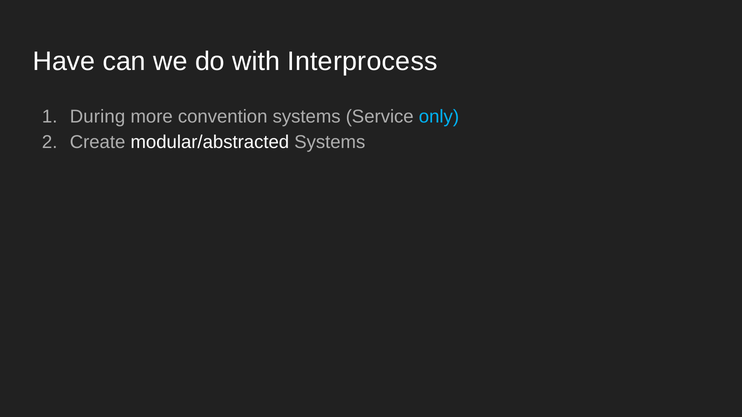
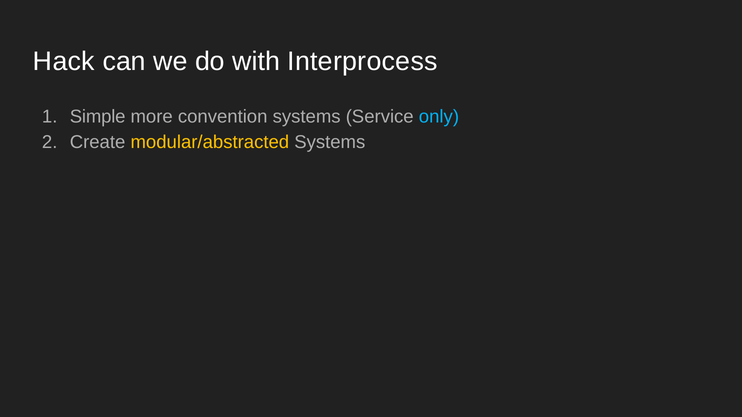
Have: Have -> Hack
During: During -> Simple
modular/abstracted colour: white -> yellow
